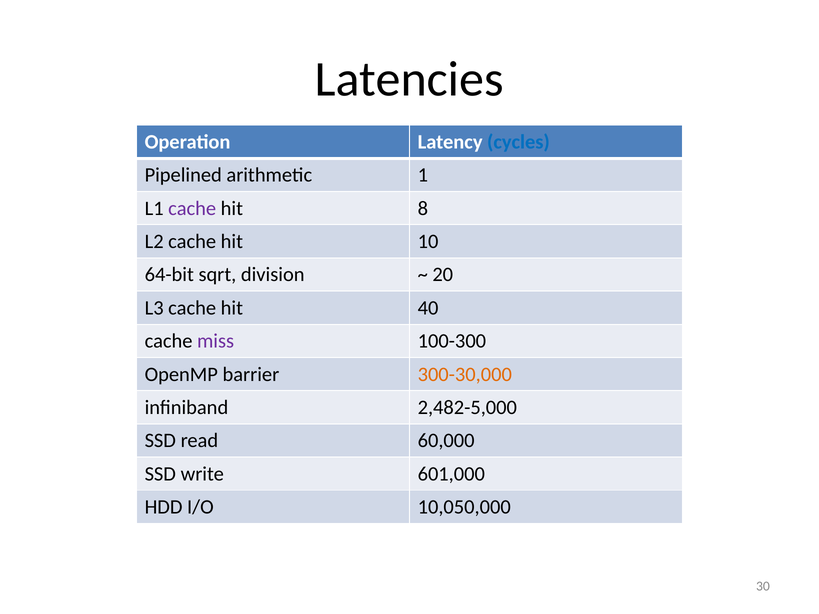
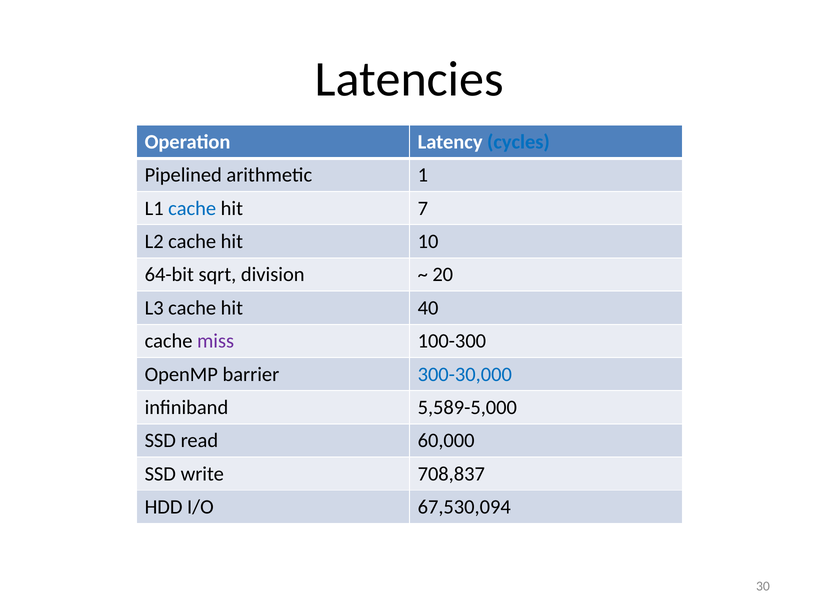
cache at (192, 208) colour: purple -> blue
8: 8 -> 7
300-30,000 colour: orange -> blue
2,482-5,000: 2,482-5,000 -> 5,589-5,000
601,000: 601,000 -> 708,837
10,050,000: 10,050,000 -> 67,530,094
